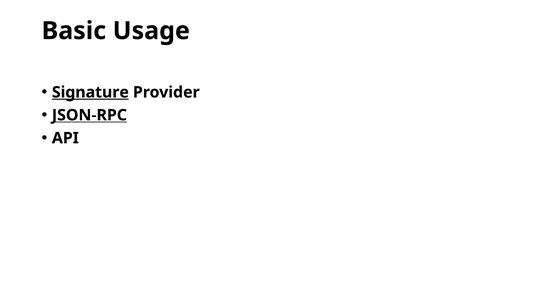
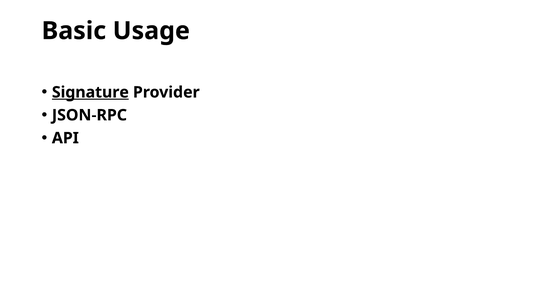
JSON-RPC underline: present -> none
